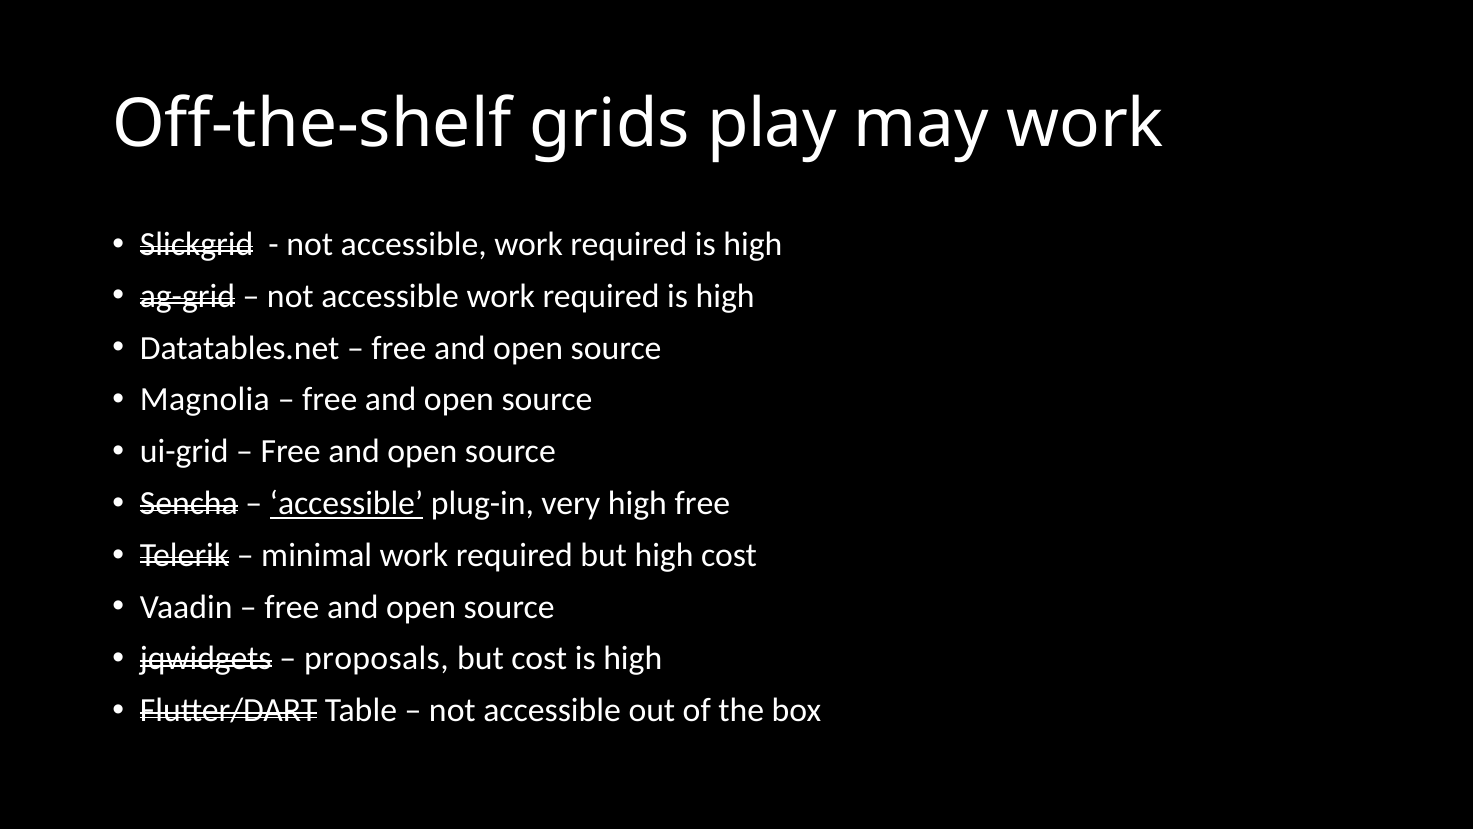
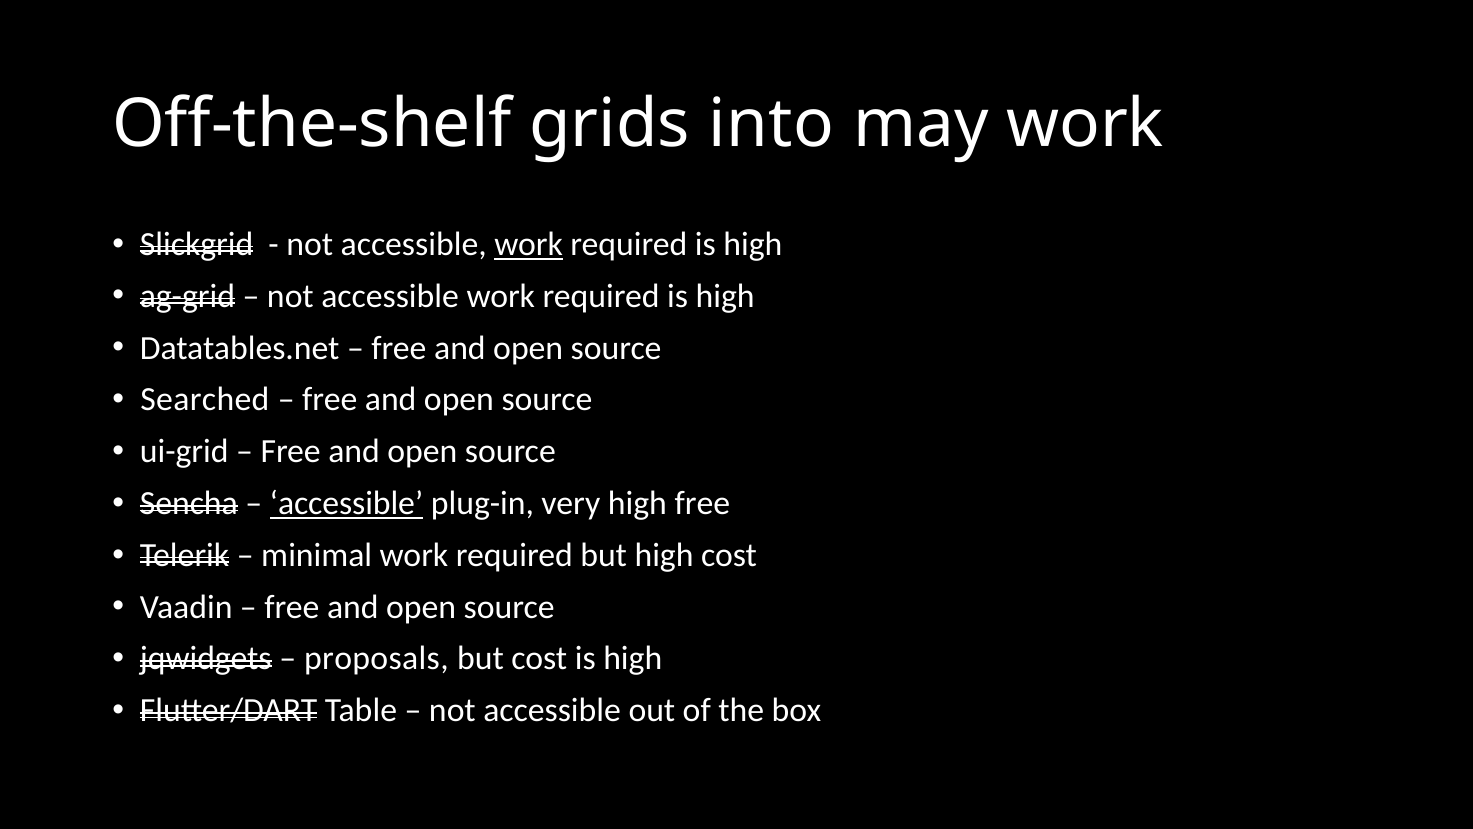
play: play -> into
work at (529, 244) underline: none -> present
Magnolia: Magnolia -> Searched
